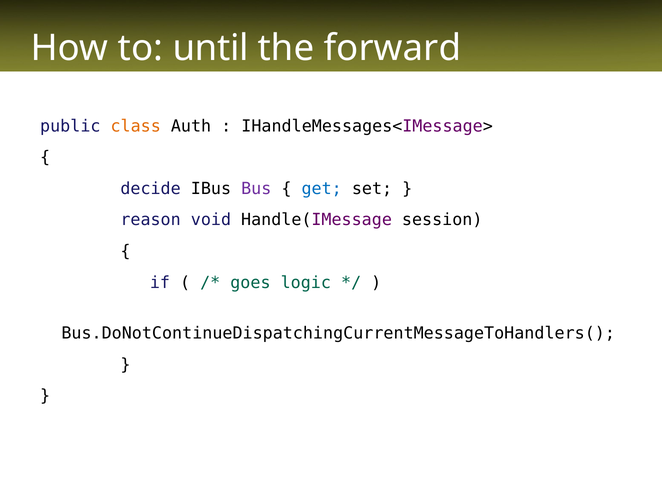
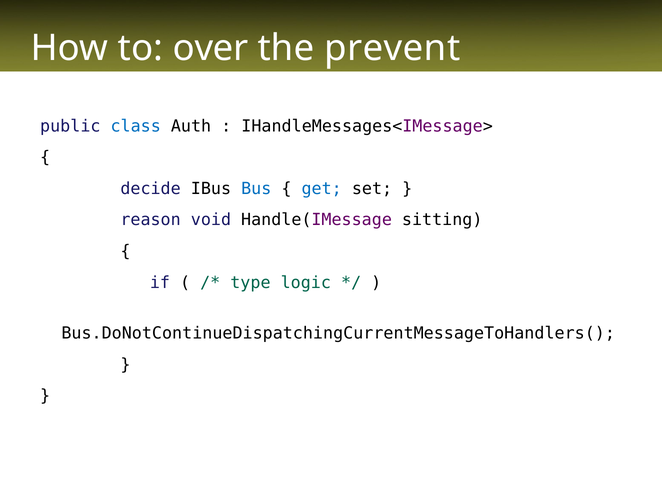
until: until -> over
forward: forward -> prevent
class colour: orange -> blue
Bus colour: purple -> blue
session: session -> sitting
goes: goes -> type
